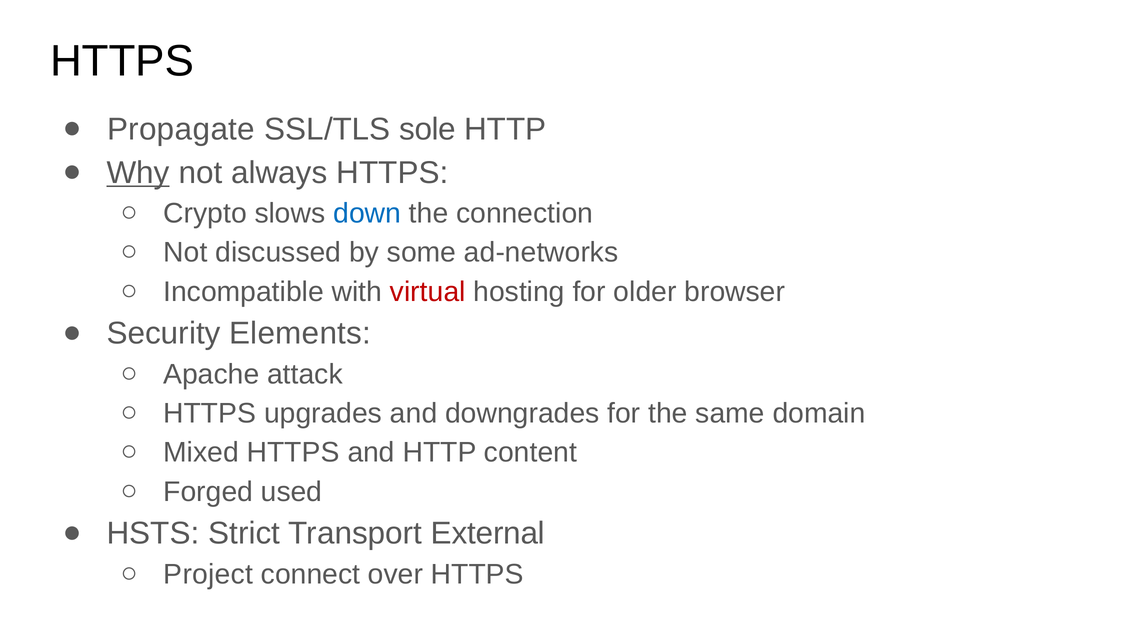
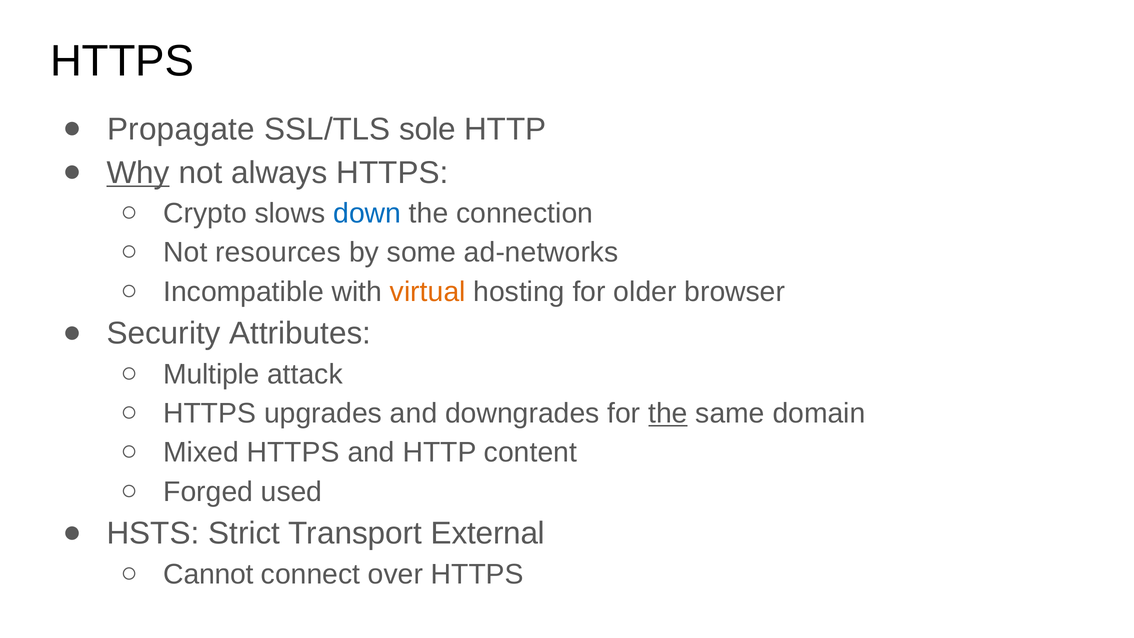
discussed: discussed -> resources
virtual colour: red -> orange
Elements: Elements -> Attributes
Apache: Apache -> Multiple
the at (668, 413) underline: none -> present
Project: Project -> Cannot
